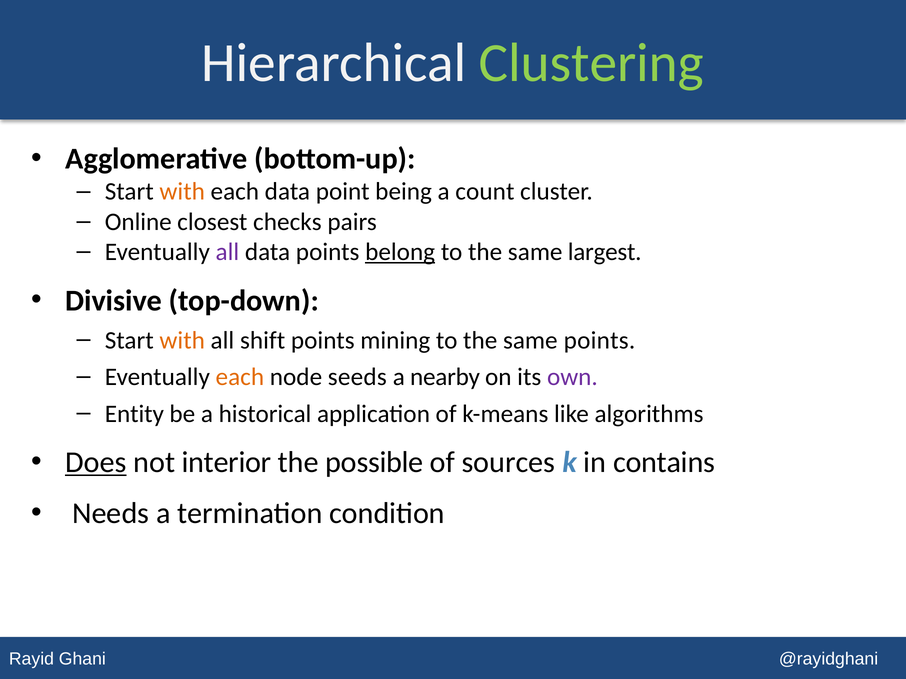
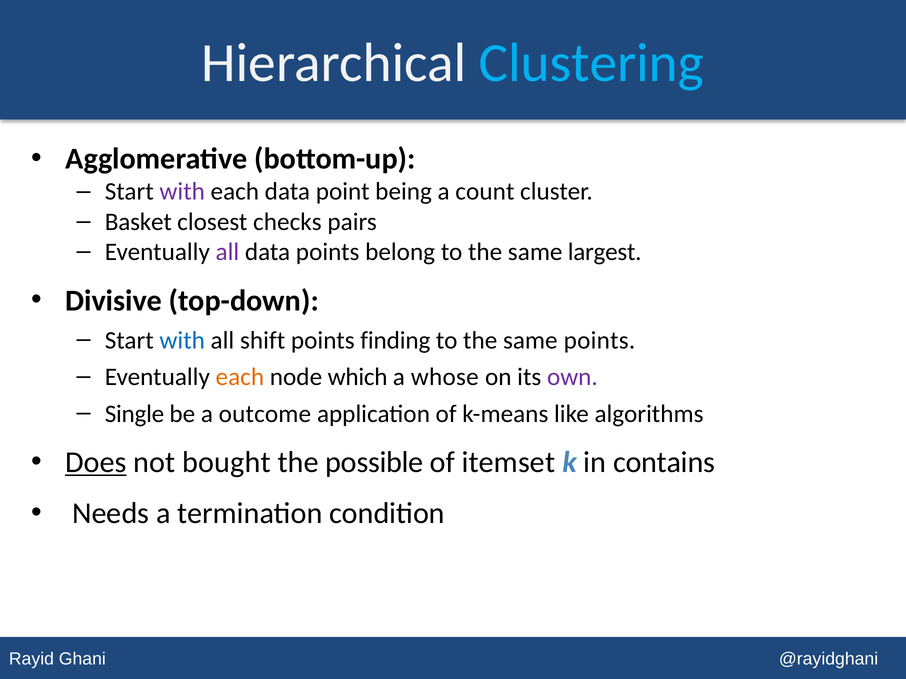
Clustering colour: light green -> light blue
with at (182, 192) colour: orange -> purple
Online: Online -> Basket
belong underline: present -> none
with at (182, 341) colour: orange -> blue
mining: mining -> finding
seeds: seeds -> which
nearby: nearby -> whose
Entity: Entity -> Single
historical: historical -> outcome
interior: interior -> bought
sources: sources -> itemset
